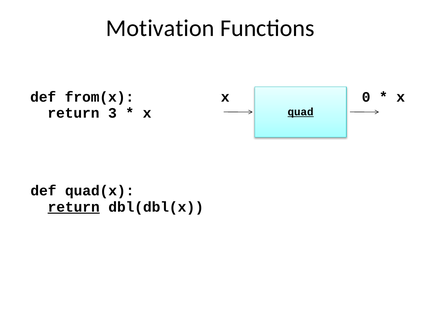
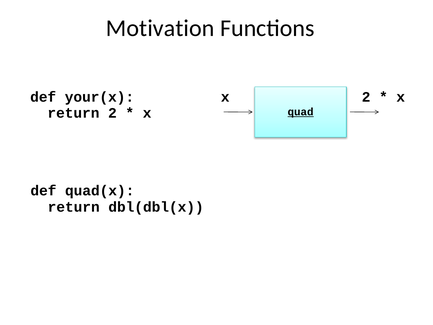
from(x: from(x -> your(x
x 0: 0 -> 2
return 3: 3 -> 2
return at (74, 207) underline: present -> none
